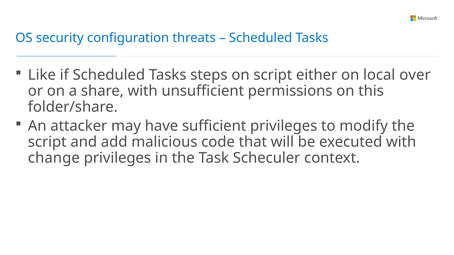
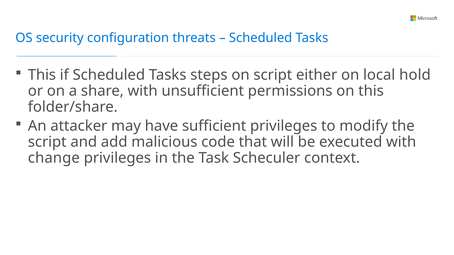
Like at (42, 75): Like -> This
over: over -> hold
